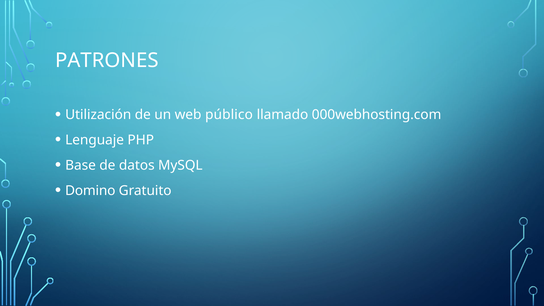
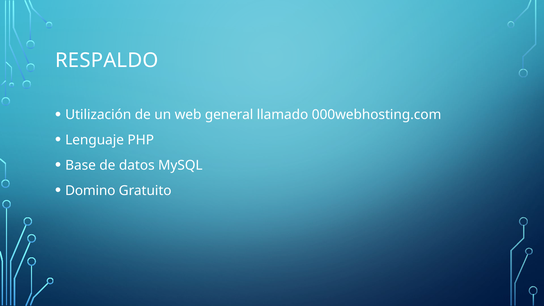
PATRONES: PATRONES -> RESPALDO
público: público -> general
